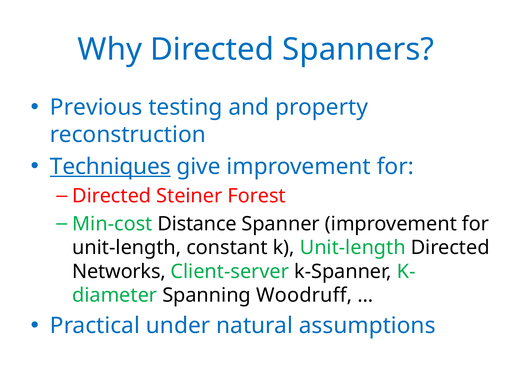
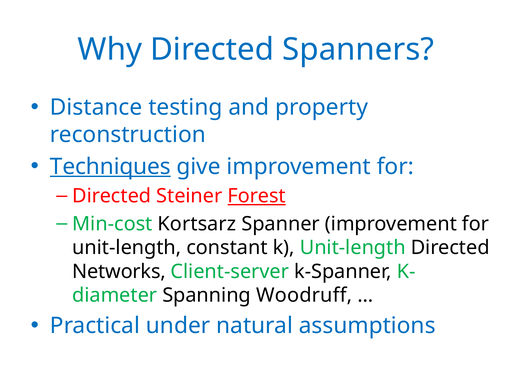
Previous: Previous -> Distance
Forest underline: none -> present
Distance: Distance -> Kortsarz
